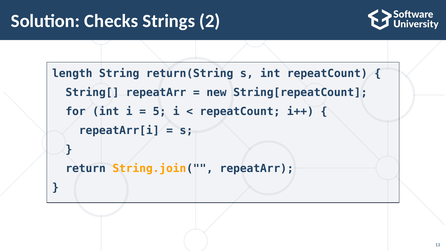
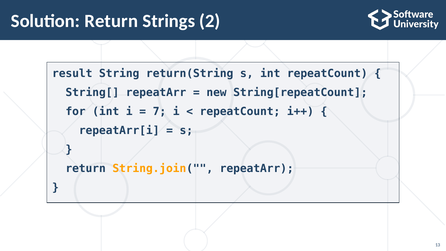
Solution Checks: Checks -> Return
length: length -> result
5: 5 -> 7
